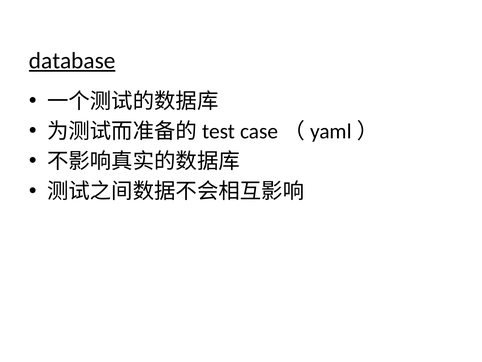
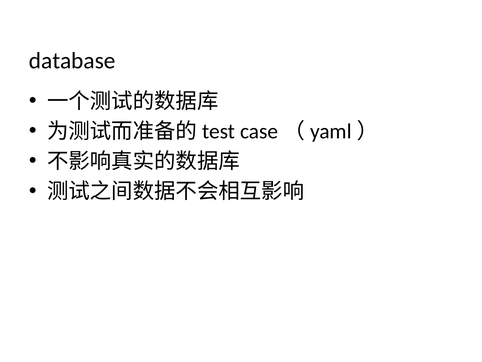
database underline: present -> none
